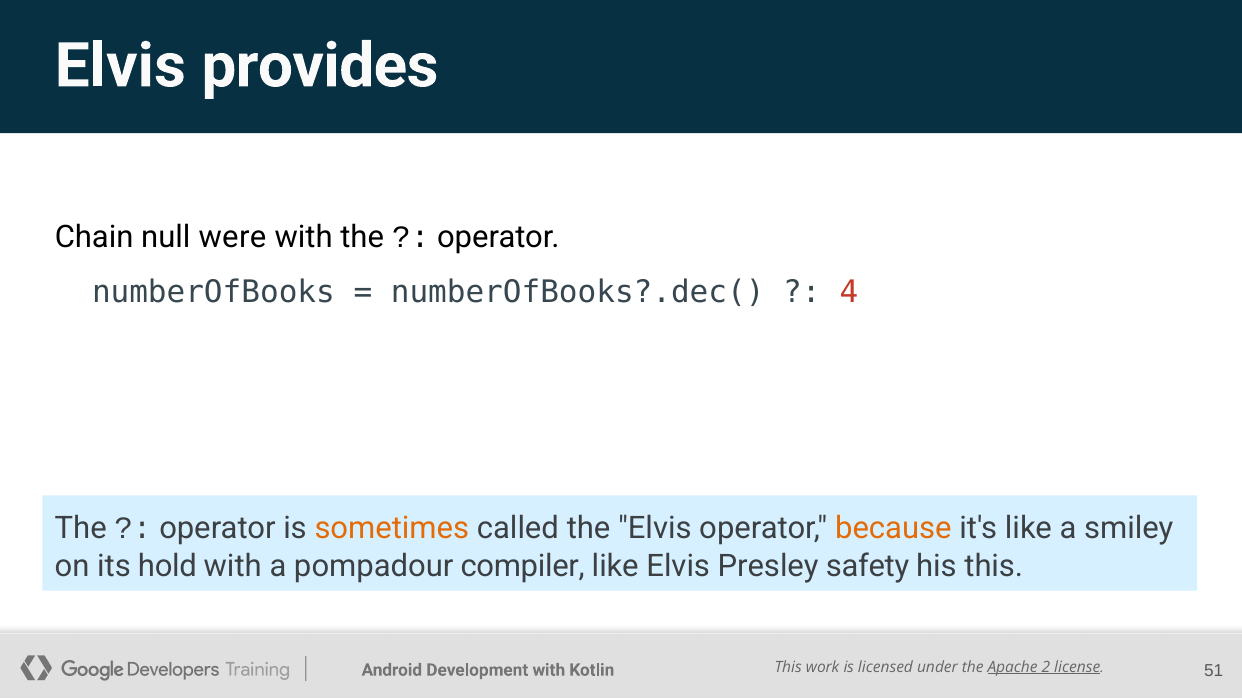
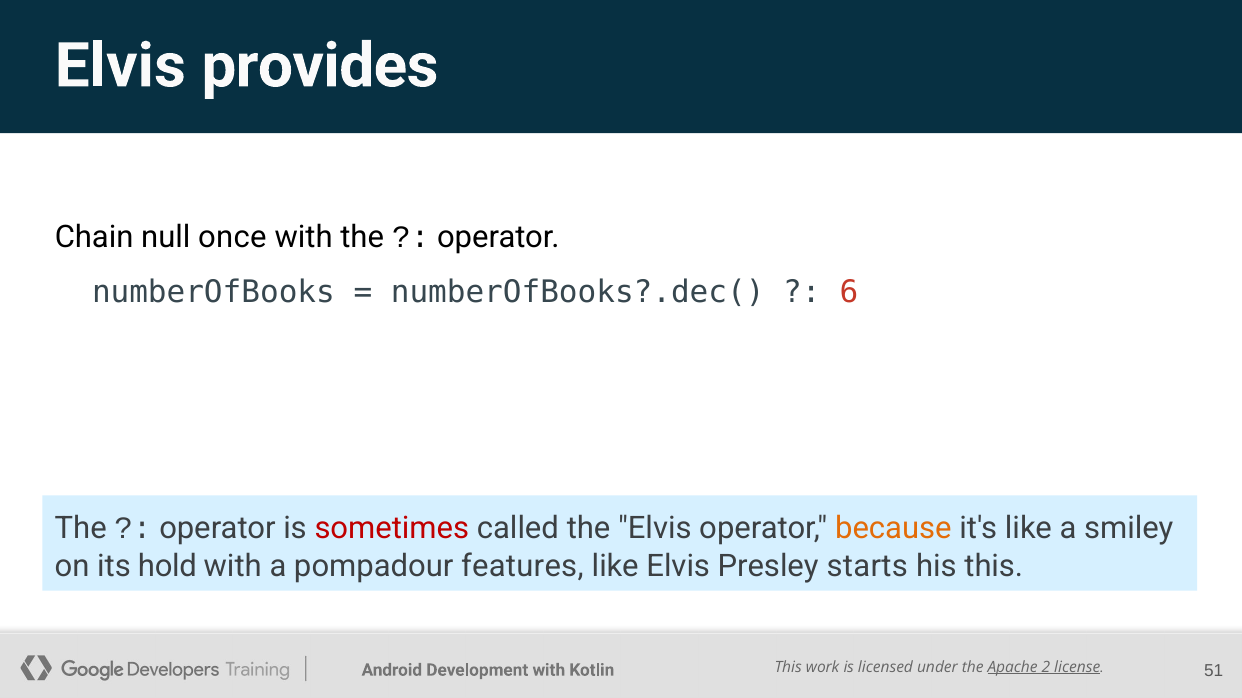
were: were -> once
4: 4 -> 6
sometimes colour: orange -> red
compiler: compiler -> features
safety: safety -> starts
